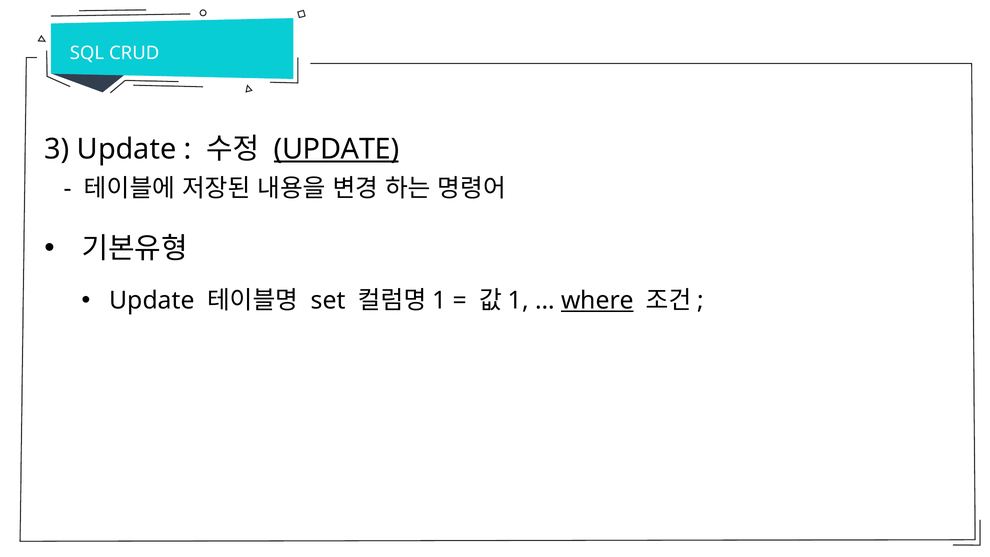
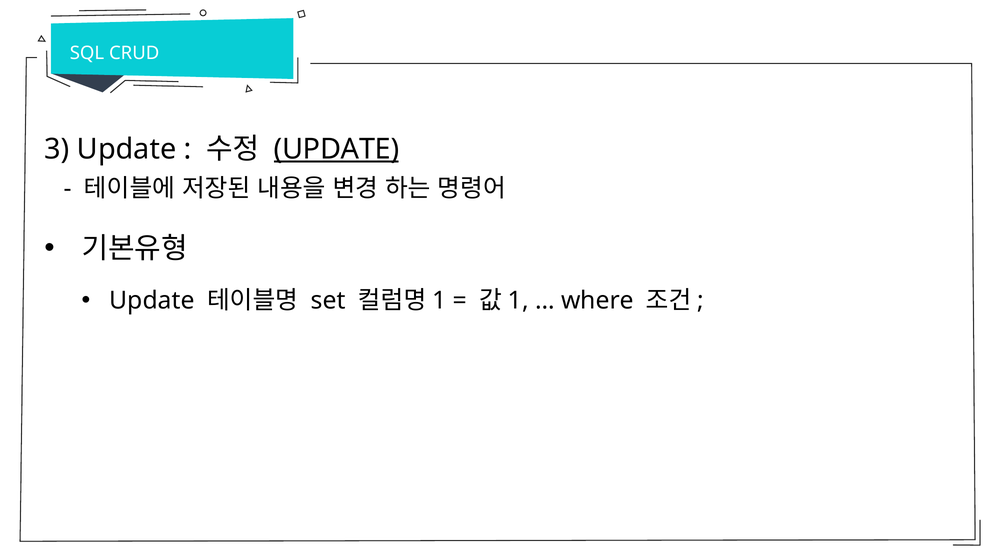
where underline: present -> none
